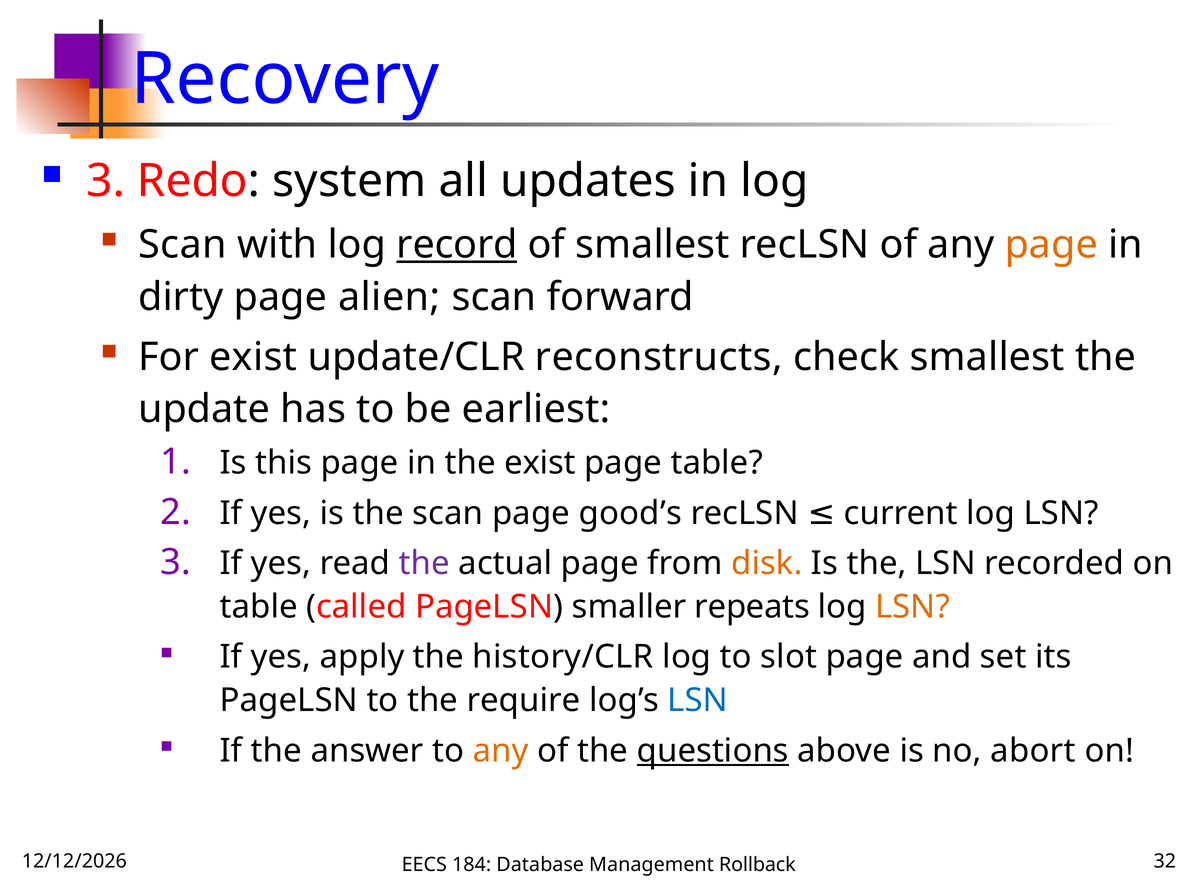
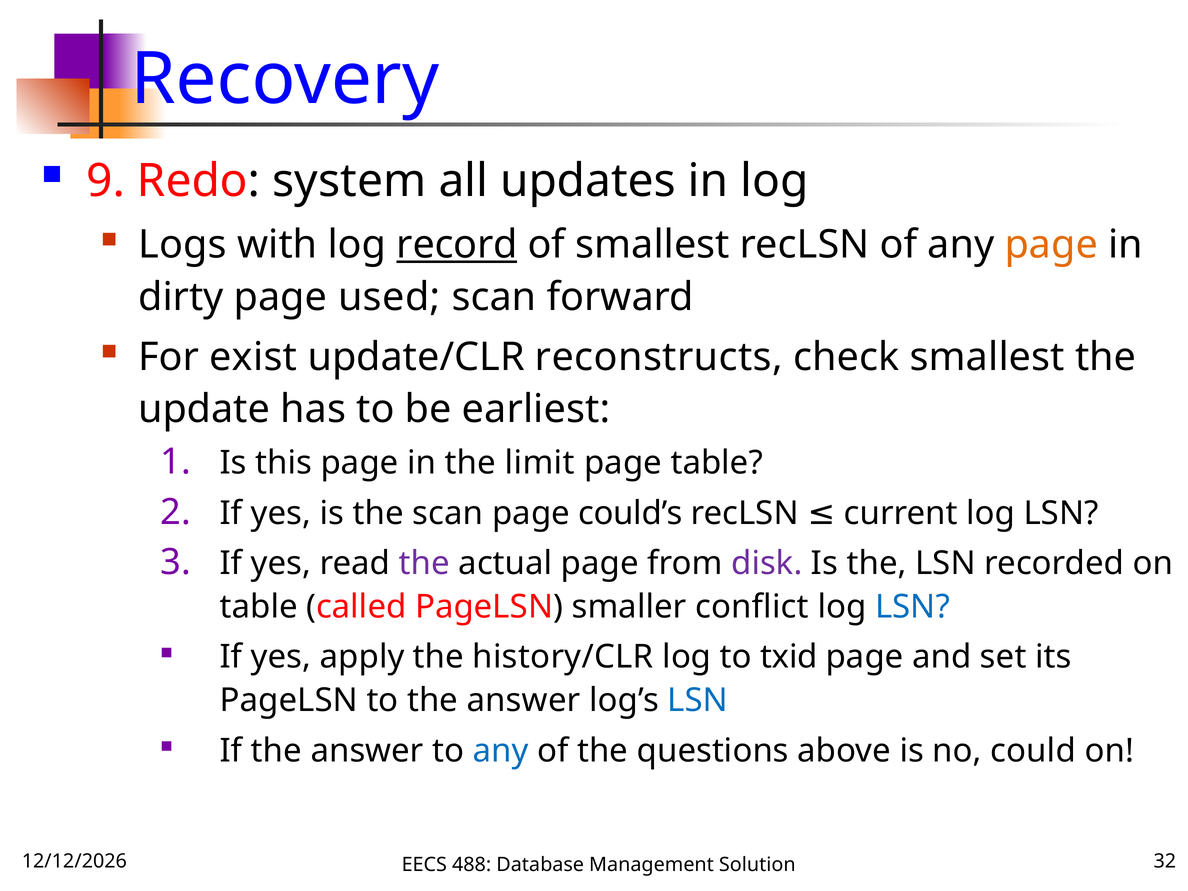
3 at (106, 181): 3 -> 9
Scan at (182, 245): Scan -> Logs
alien: alien -> used
the exist: exist -> limit
good’s: good’s -> could’s
disk colour: orange -> purple
repeats: repeats -> conflict
LSN at (912, 607) colour: orange -> blue
slot: slot -> txid
to the require: require -> answer
any at (501, 751) colour: orange -> blue
questions underline: present -> none
abort: abort -> could
184: 184 -> 488
Rollback: Rollback -> Solution
